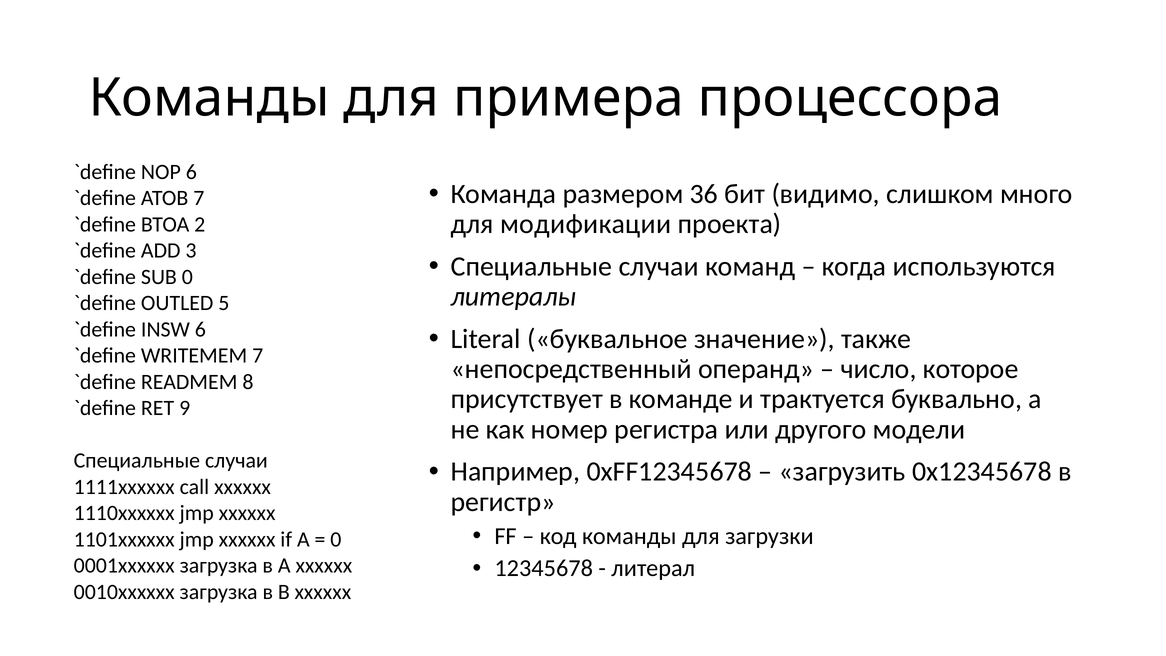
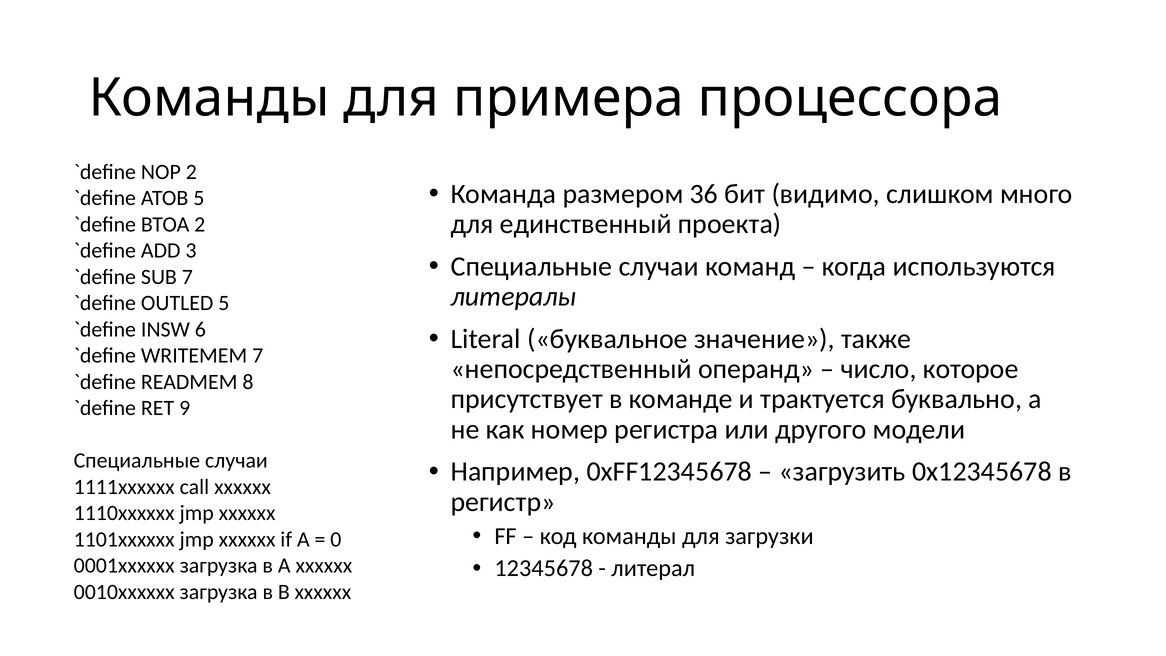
NOP 6: 6 -> 2
ATOB 7: 7 -> 5
модификации: модификации -> единственный
SUB 0: 0 -> 7
